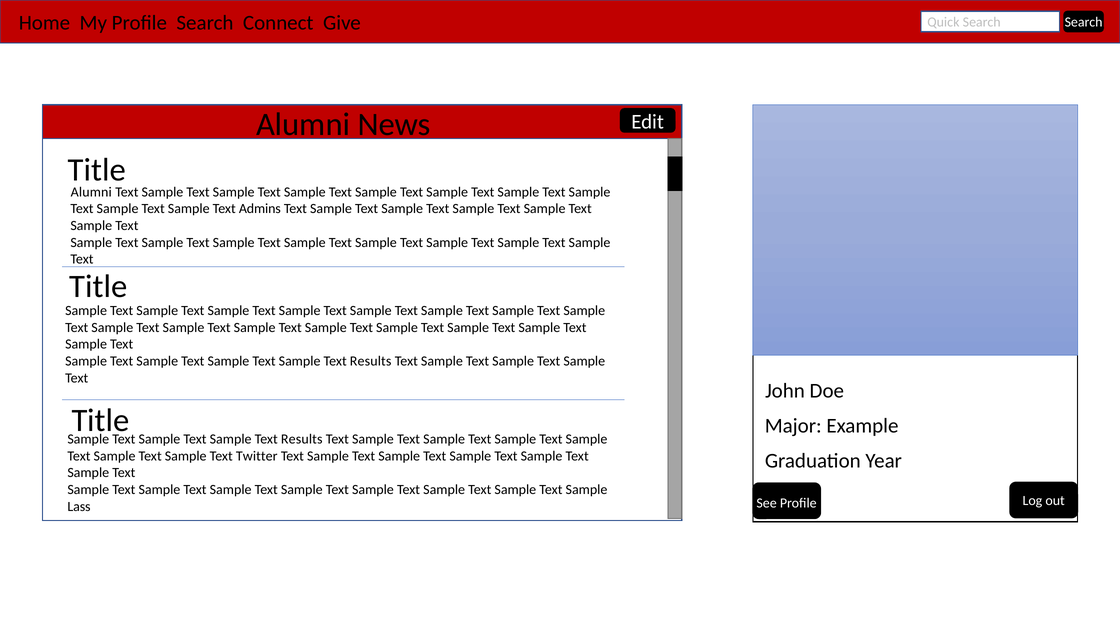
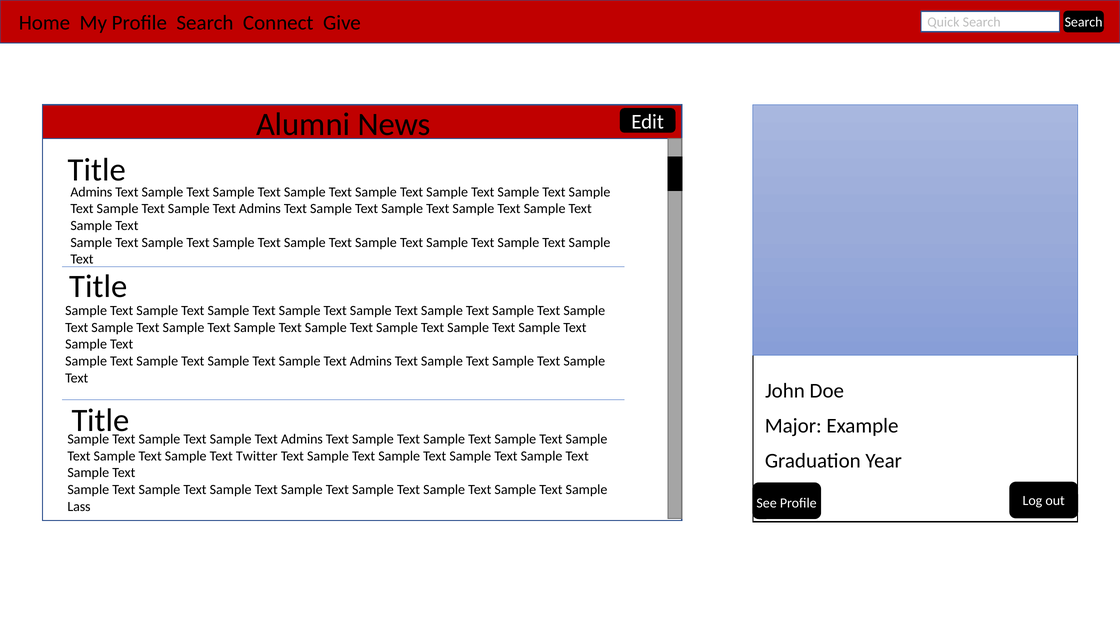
Alumni at (91, 192): Alumni -> Admins
Results at (371, 361): Results -> Admins
Results at (302, 439): Results -> Admins
